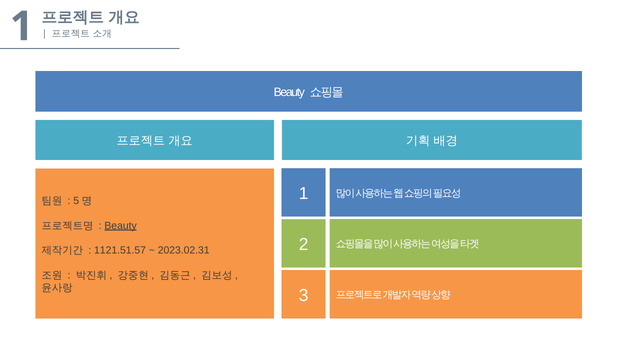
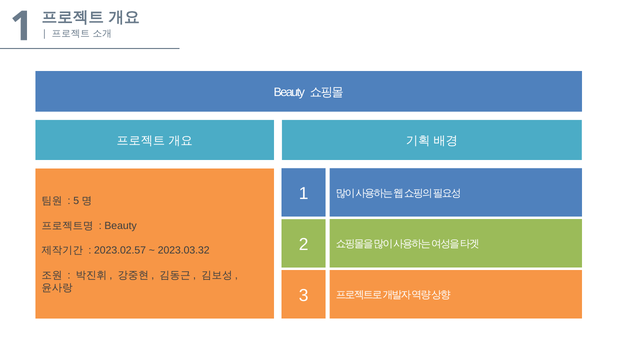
Beauty at (121, 226) underline: present -> none
1121.51.57: 1121.51.57 -> 2023.02.57
2023.02.31: 2023.02.31 -> 2023.03.32
